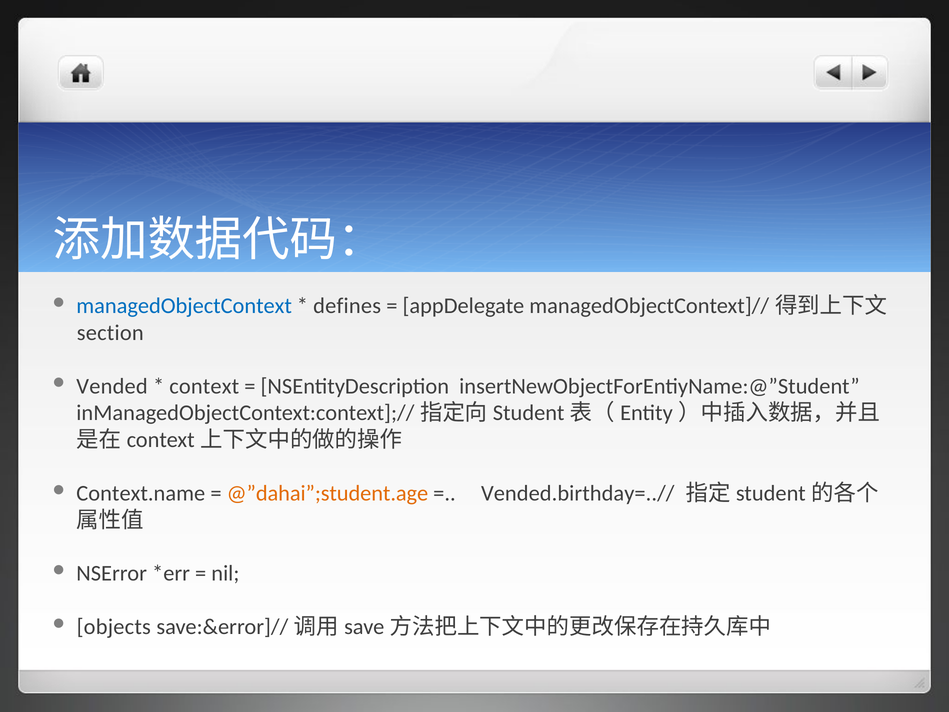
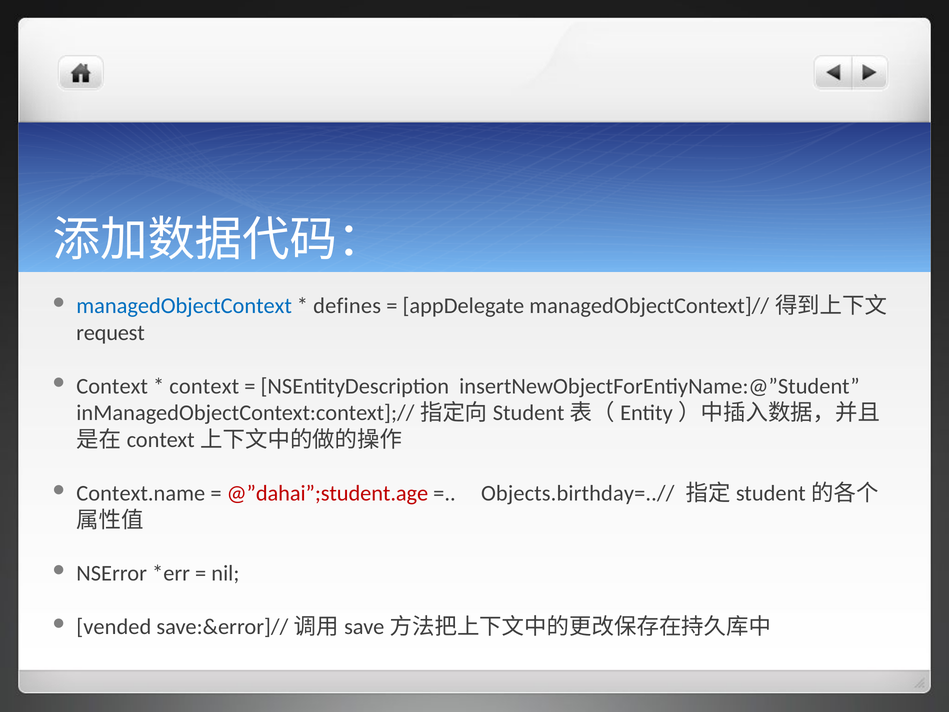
section: section -> request
Vended at (112, 386): Vended -> Context
@”dahai”;student.age colour: orange -> red
Vended.birthday=..//: Vended.birthday=..// -> Objects.birthday=..//
objects: objects -> vended
